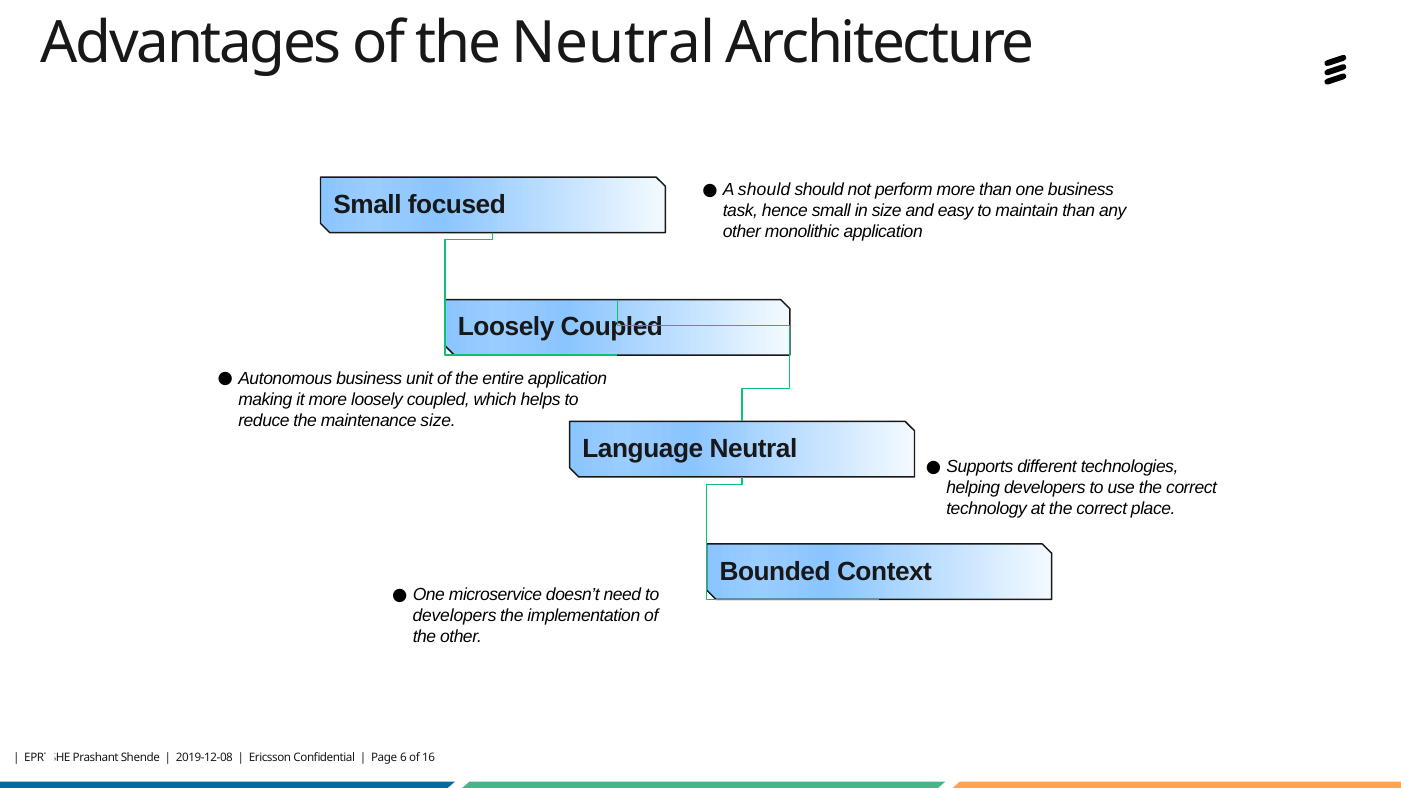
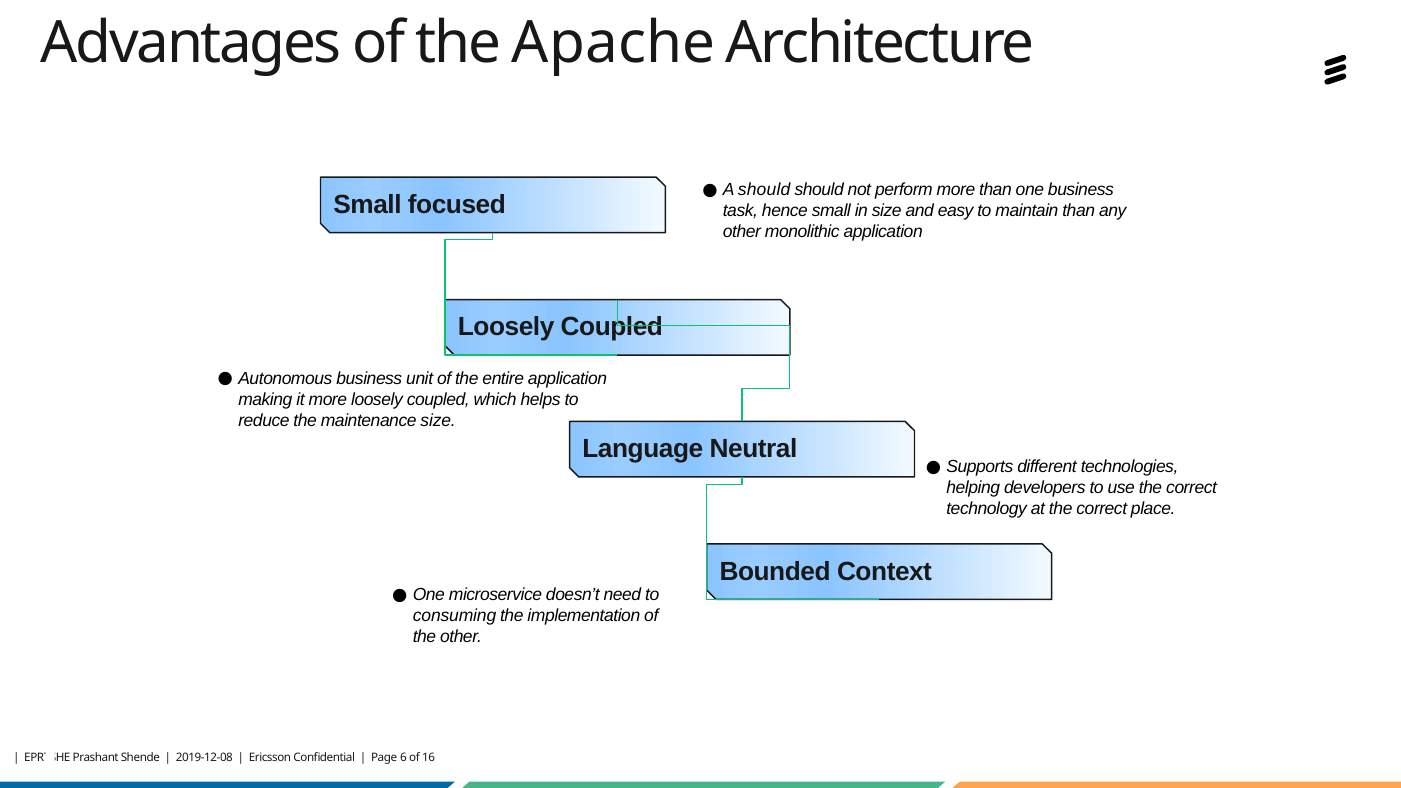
the Neutral: Neutral -> Apache
developers at (455, 616): developers -> consuming
